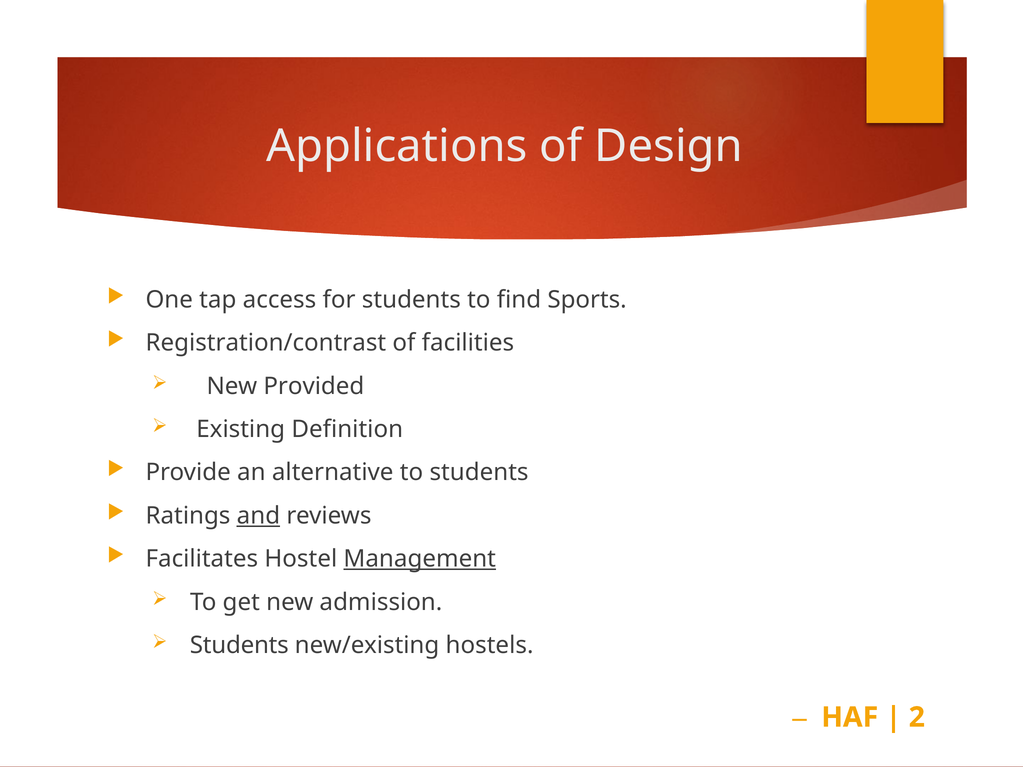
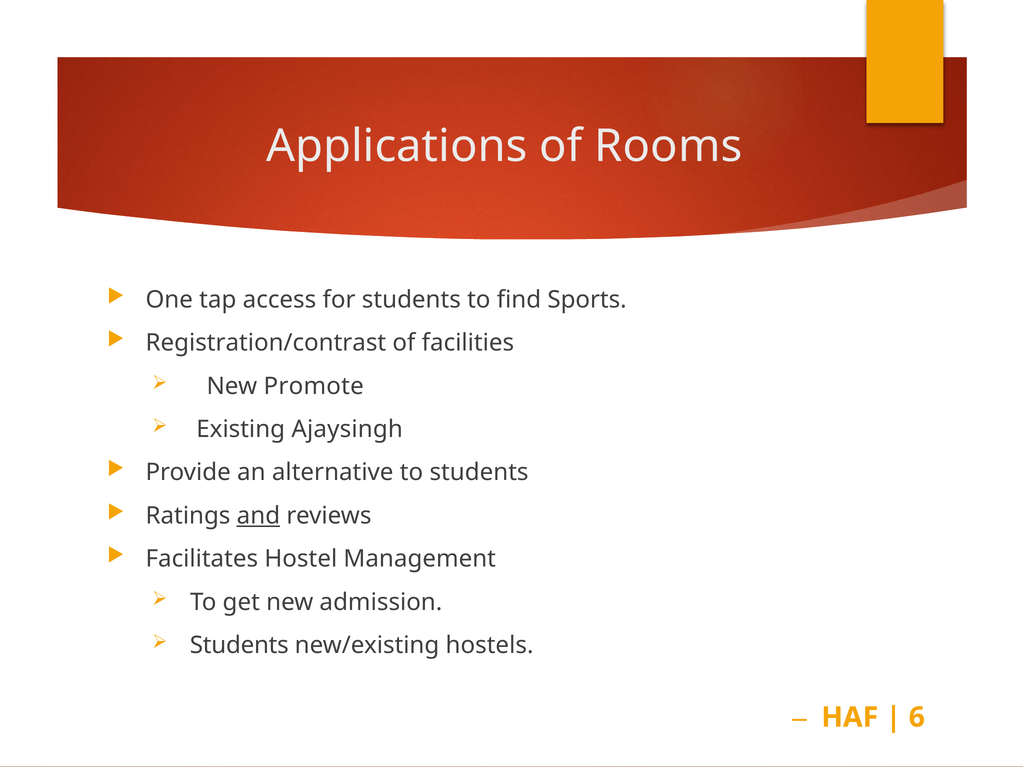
Design: Design -> Rooms
Provided: Provided -> Promote
Definition: Definition -> Ajaysingh
Management underline: present -> none
2: 2 -> 6
